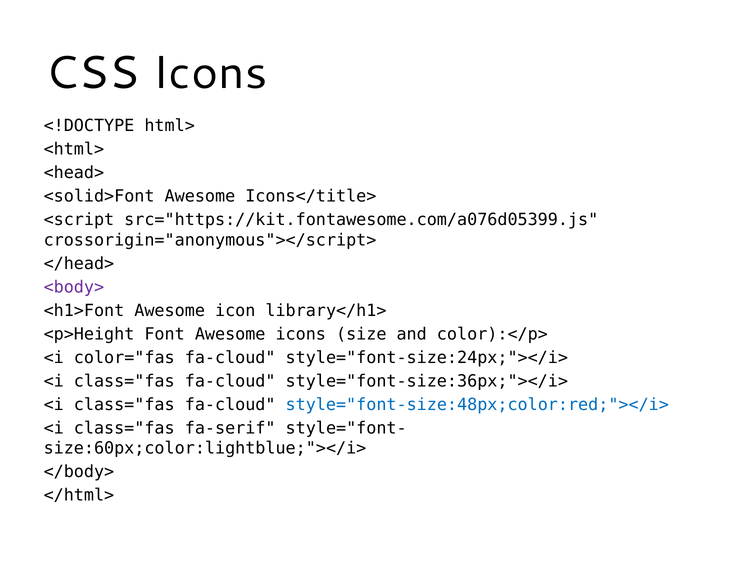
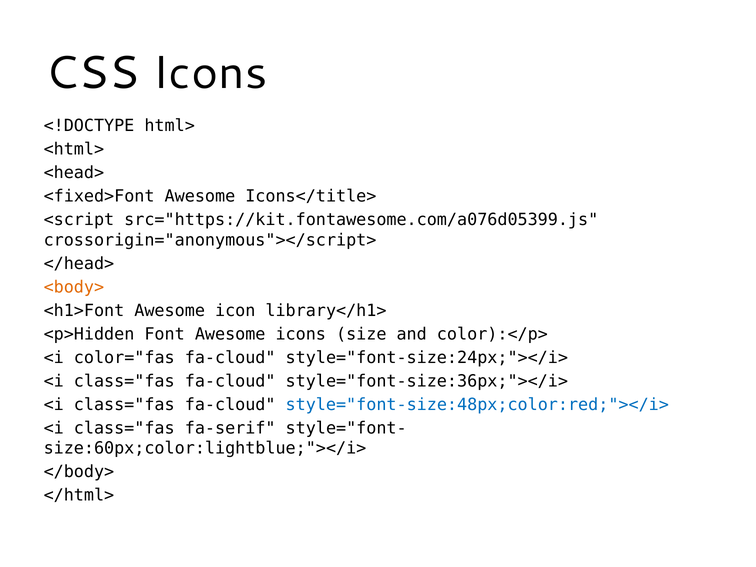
<solid>Font: <solid>Font -> <fixed>Font
<body> colour: purple -> orange
<p>Height: <p>Height -> <p>Hidden
